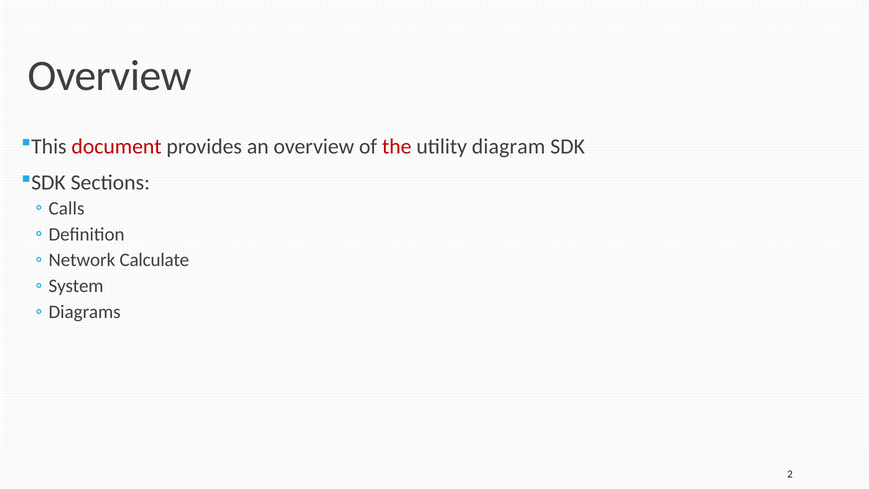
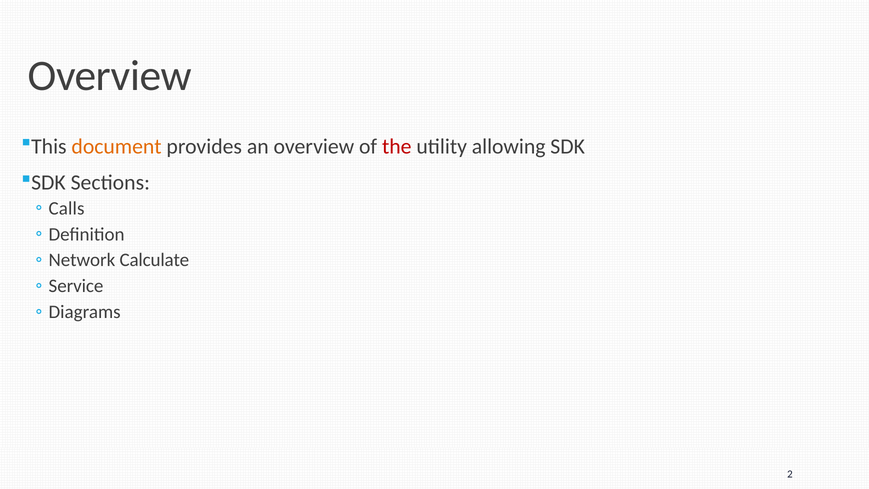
document colour: red -> orange
diagram: diagram -> allowing
System: System -> Service
